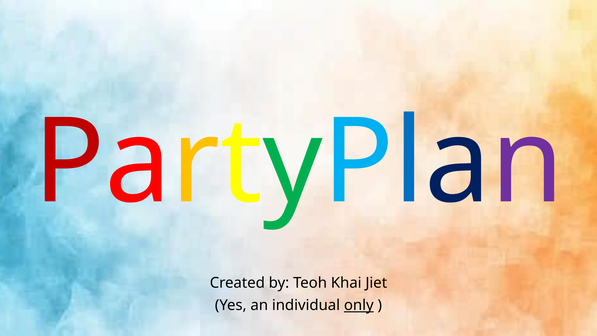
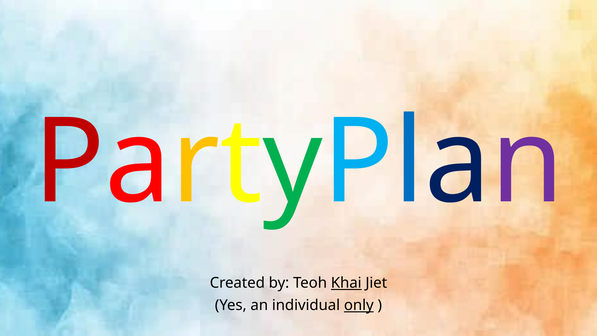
Khai underline: none -> present
